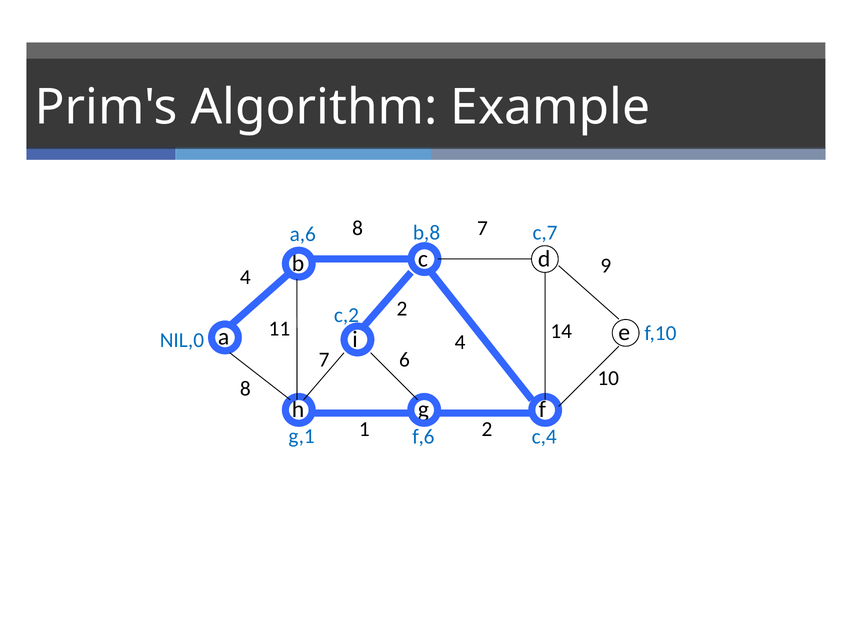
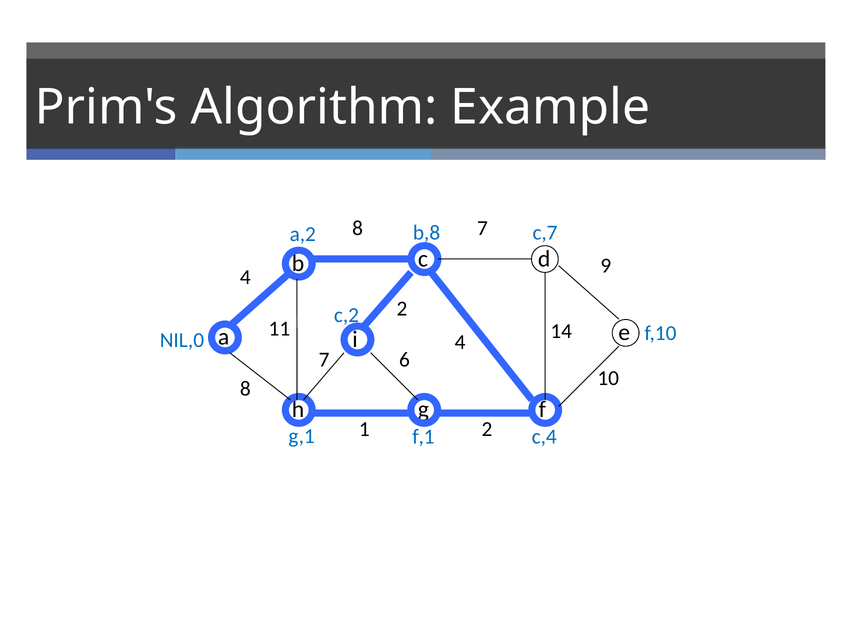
a,6: a,6 -> a,2
f,6: f,6 -> f,1
